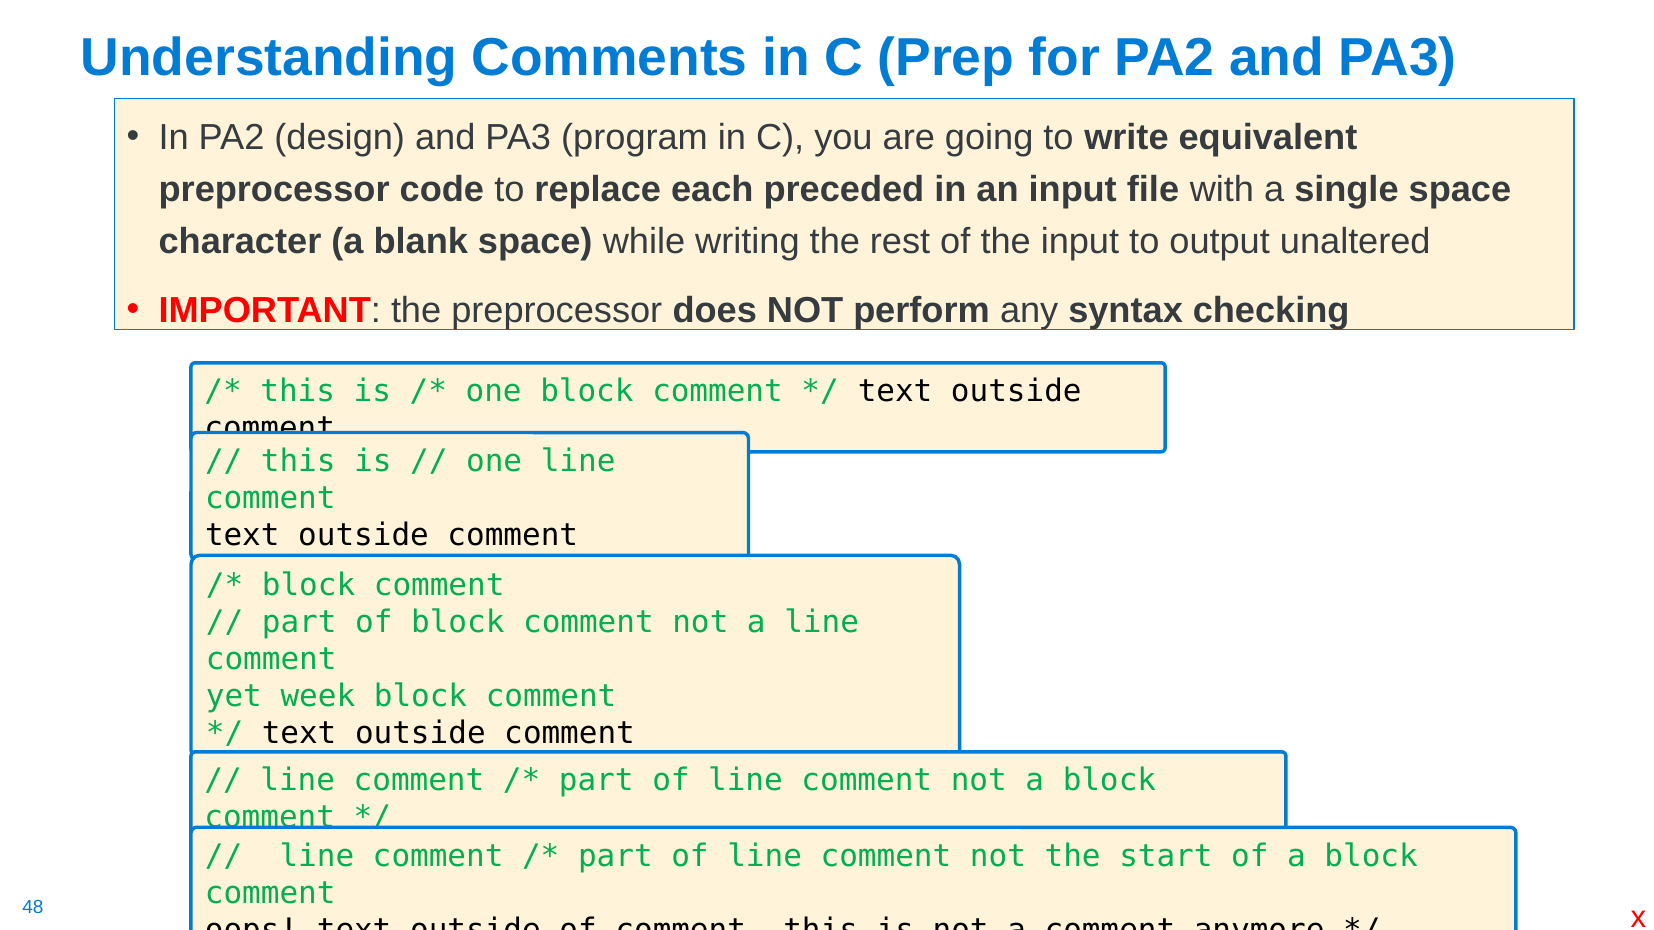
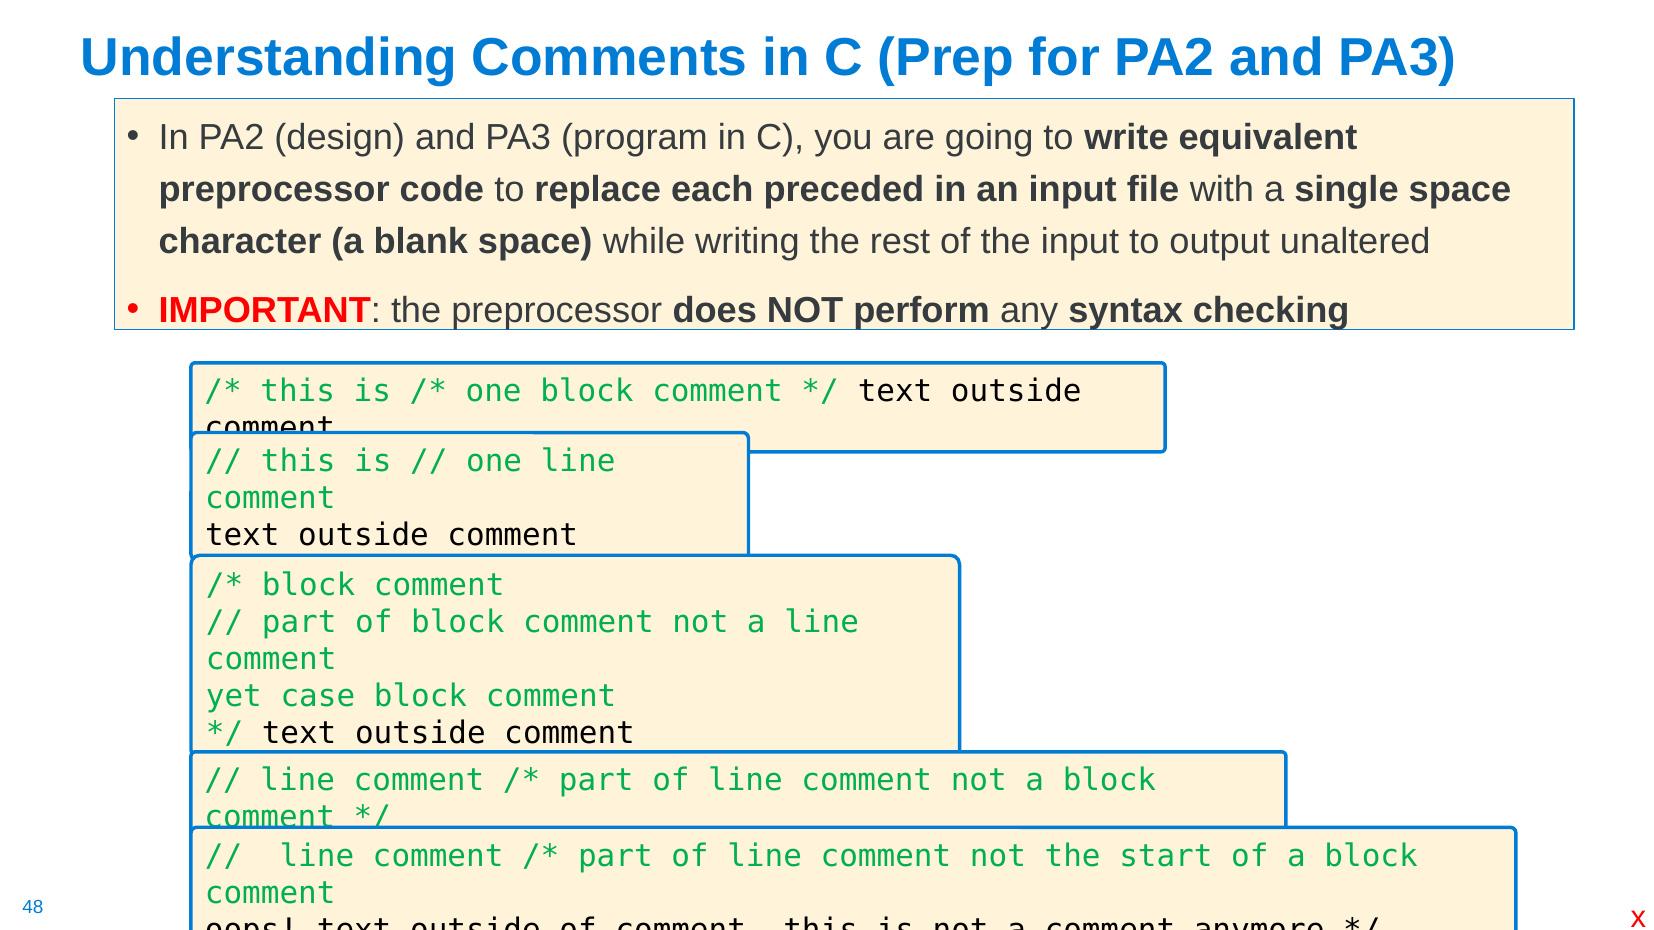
week: week -> case
